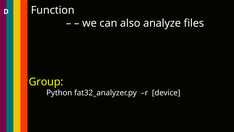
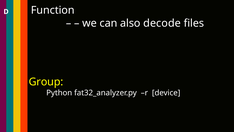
analyze: analyze -> decode
